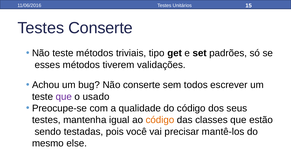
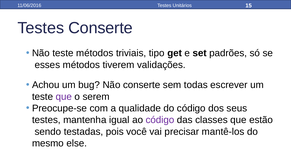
todos: todos -> todas
usado: usado -> serem
código at (160, 120) colour: orange -> purple
